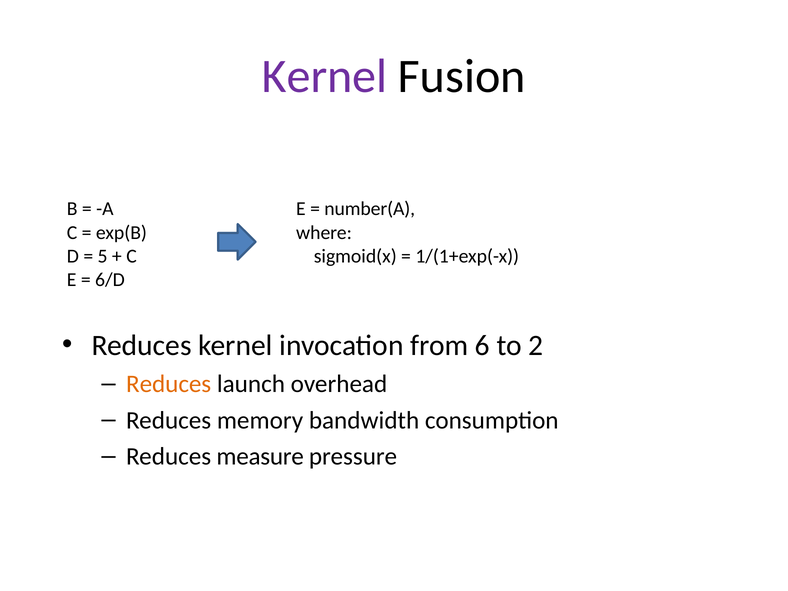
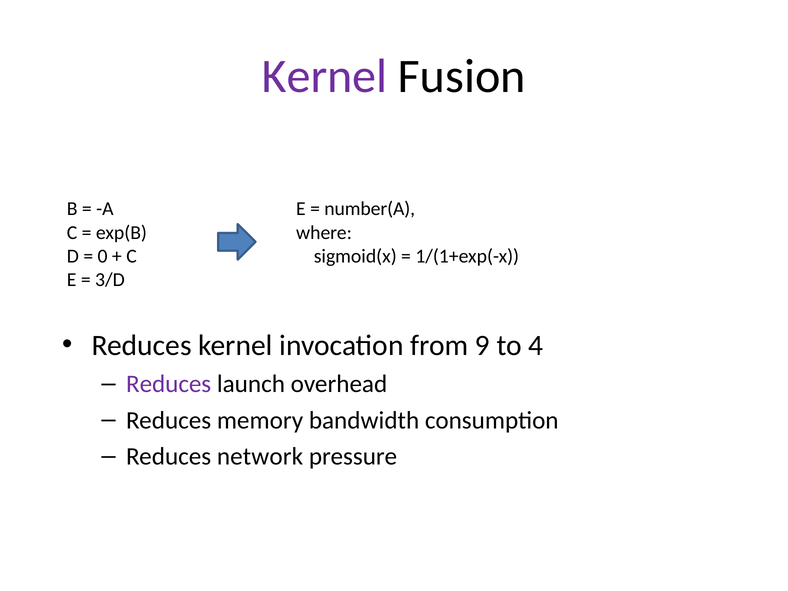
5: 5 -> 0
6/D: 6/D -> 3/D
6: 6 -> 9
2: 2 -> 4
Reduces at (169, 384) colour: orange -> purple
measure: measure -> network
